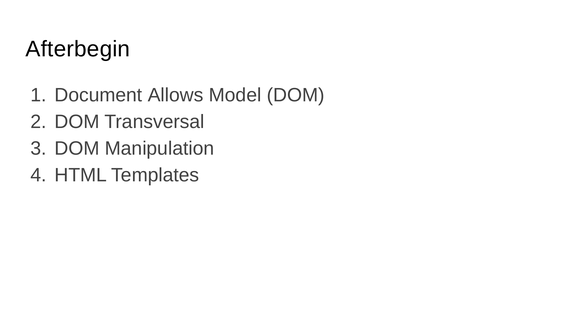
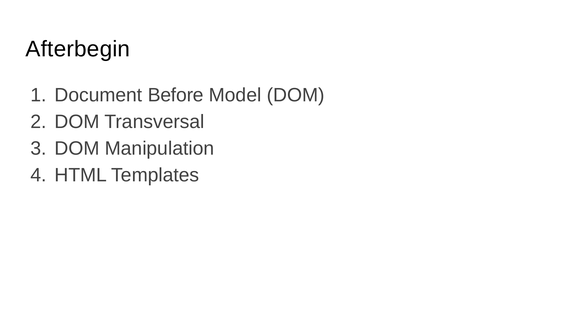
Allows: Allows -> Before
